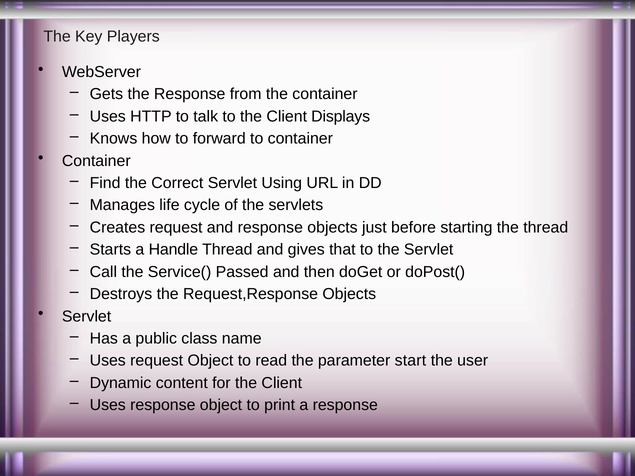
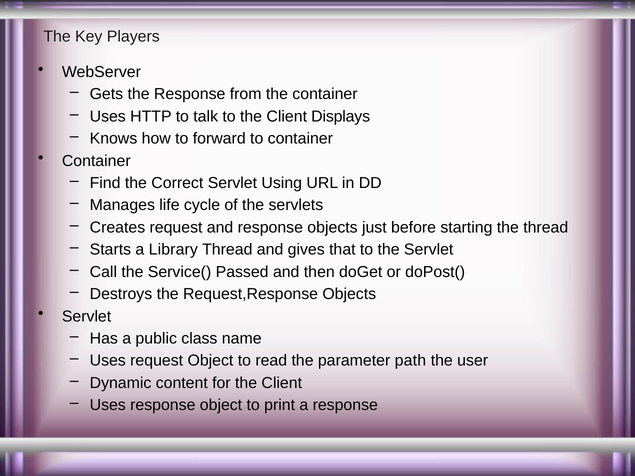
Handle: Handle -> Library
start: start -> path
